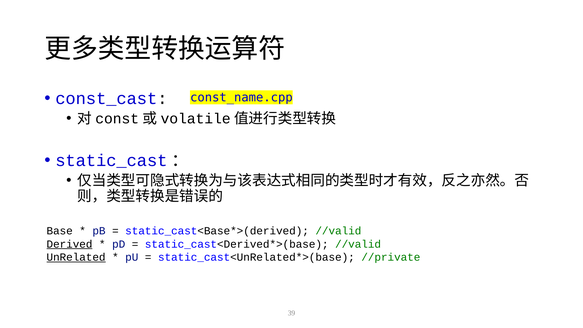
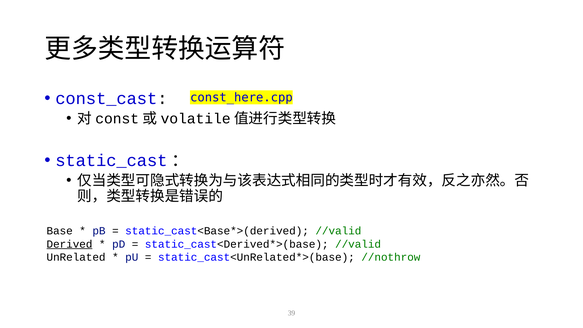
const_name.cpp: const_name.cpp -> const_here.cpp
UnRelated underline: present -> none
//private: //private -> //nothrow
